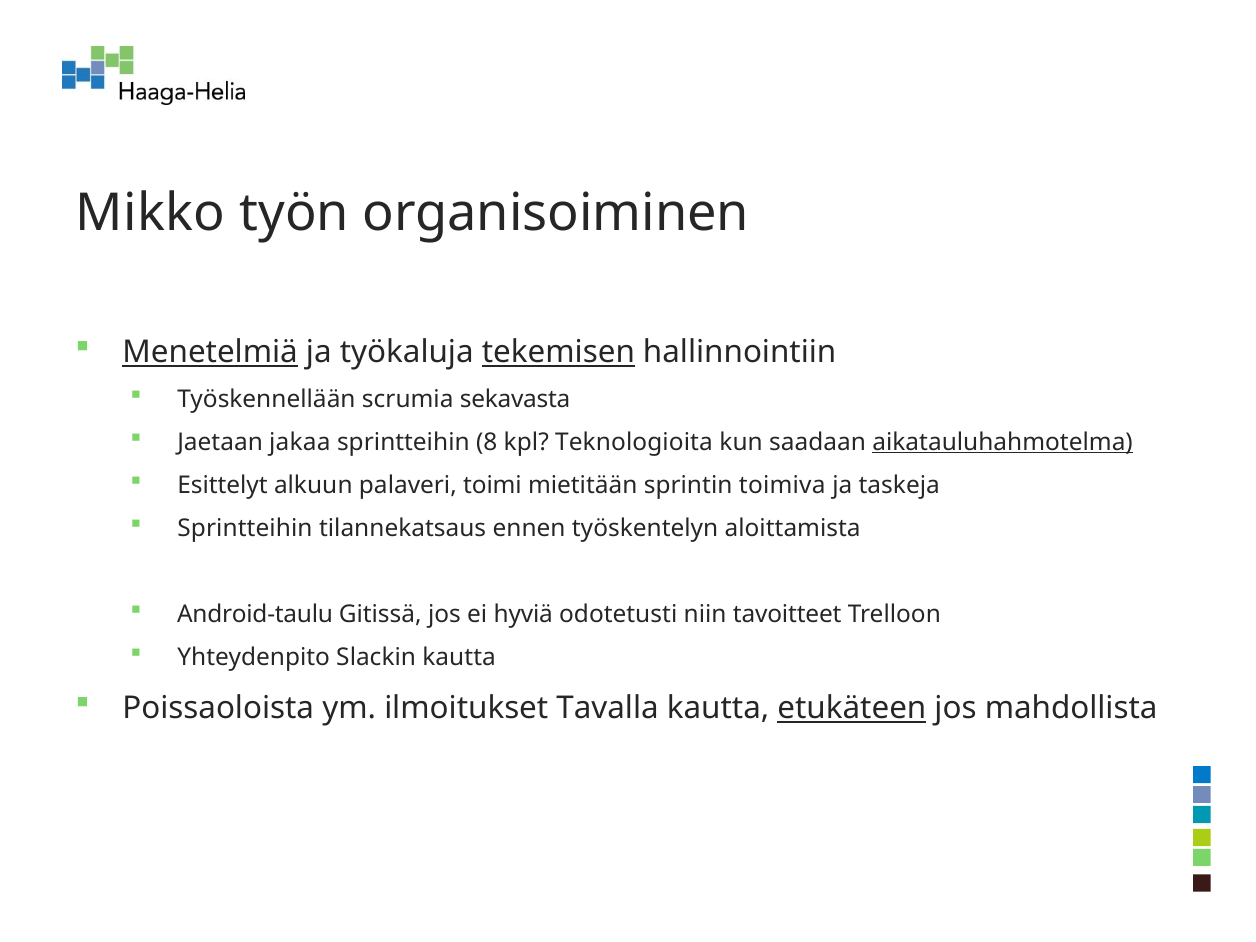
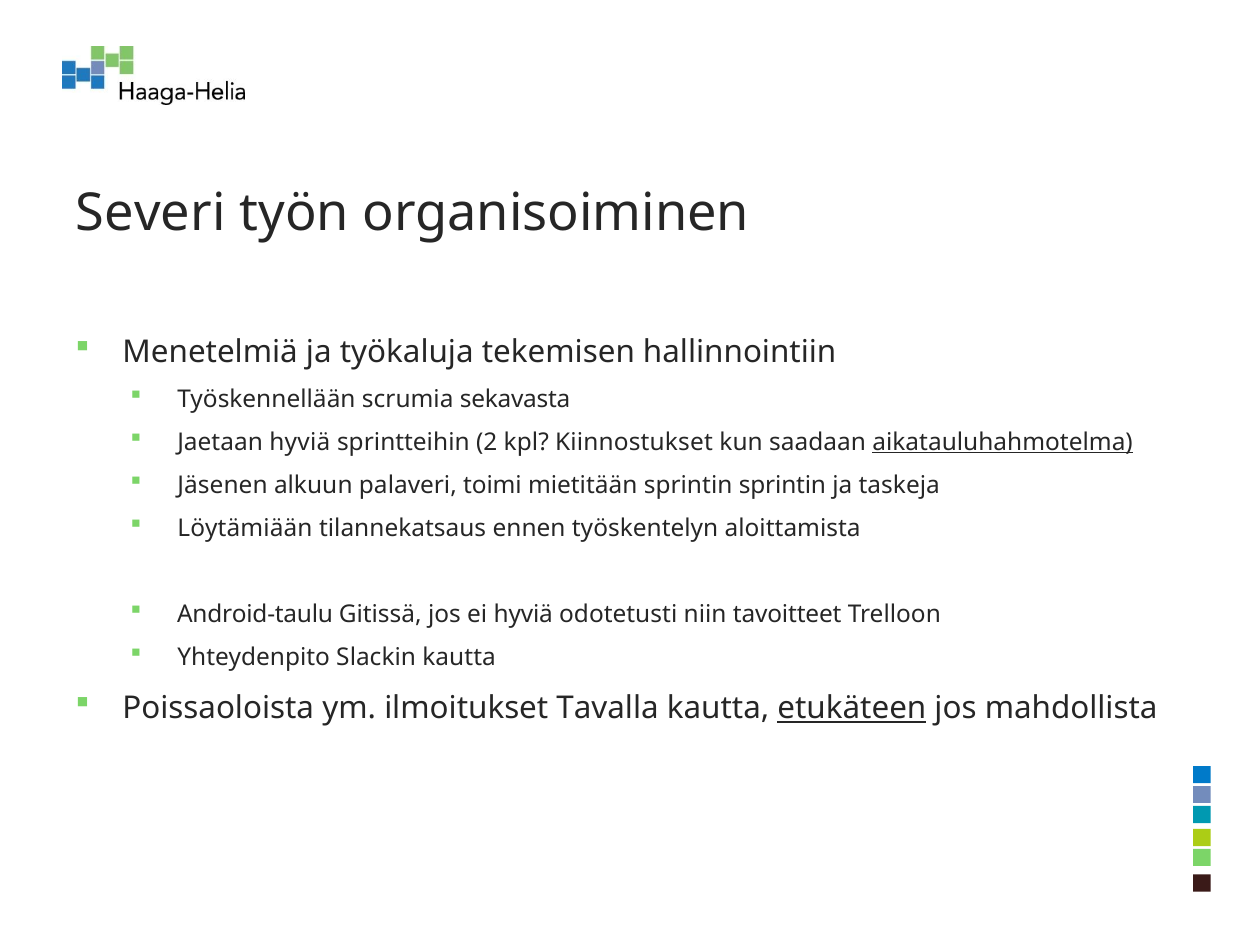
Mikko: Mikko -> Severi
Menetelmiä underline: present -> none
tekemisen underline: present -> none
Jaetaan jakaa: jakaa -> hyviä
8: 8 -> 2
Teknologioita: Teknologioita -> Kiinnostukset
Esittelyt: Esittelyt -> Jäsenen
sprintin toimiva: toimiva -> sprintin
Sprintteihin at (245, 528): Sprintteihin -> Löytämiään
